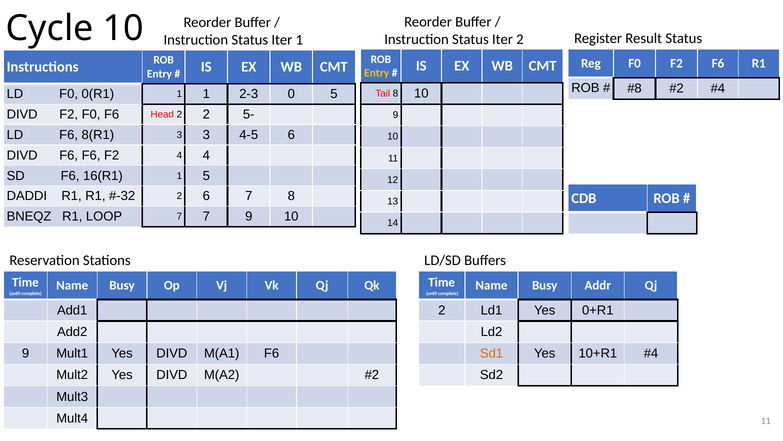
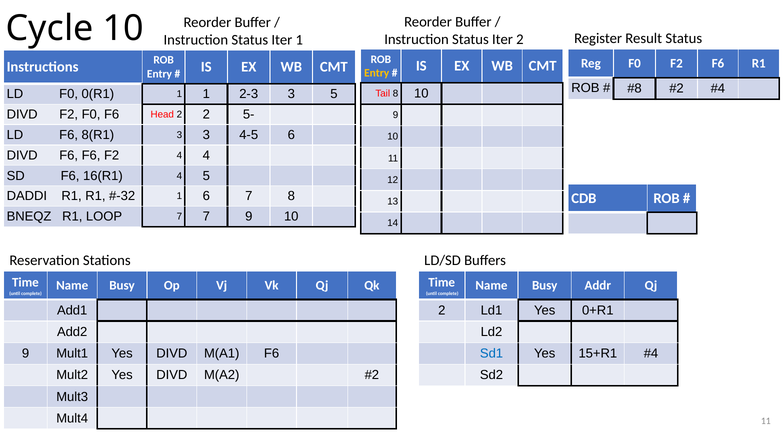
2-3 0: 0 -> 3
16(R1 1: 1 -> 4
2 at (179, 196): 2 -> 1
Sd1 colour: orange -> blue
10+R1: 10+R1 -> 15+R1
